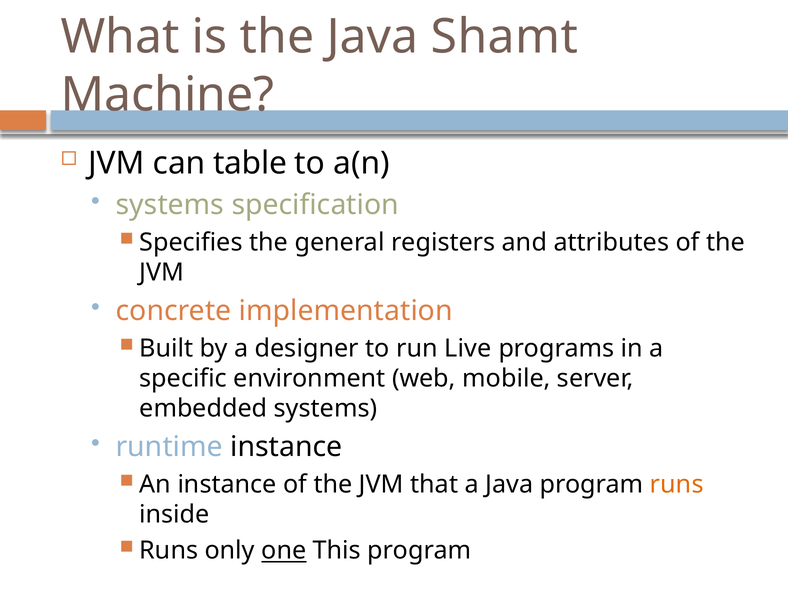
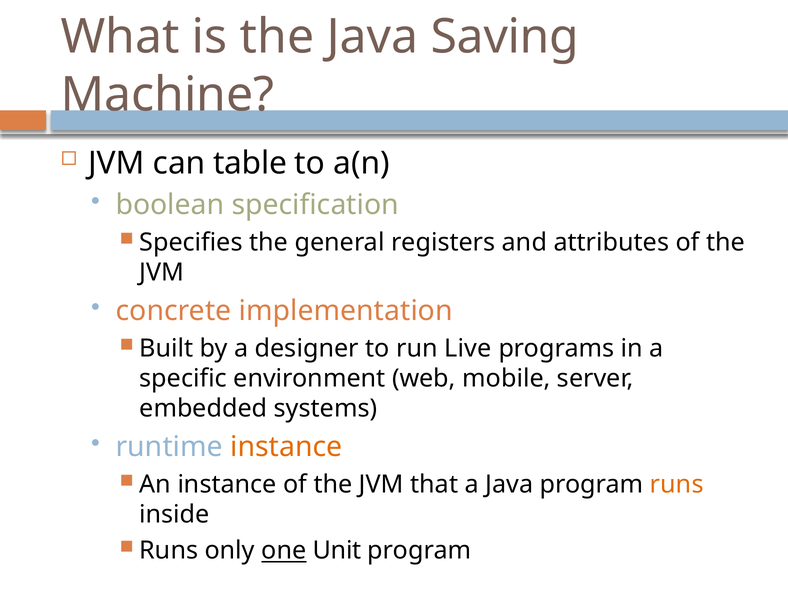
Shamt: Shamt -> Saving
systems at (170, 205): systems -> boolean
instance at (286, 447) colour: black -> orange
This: This -> Unit
